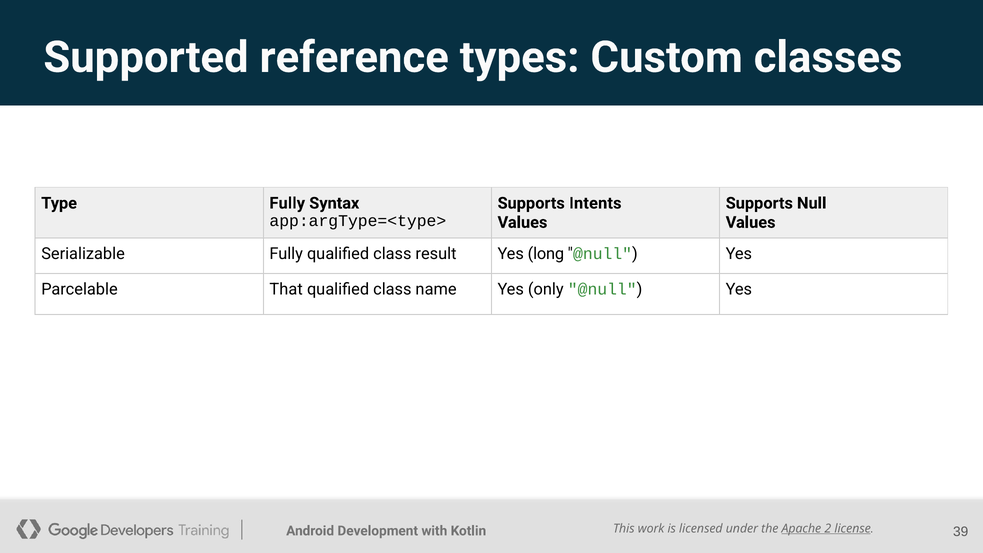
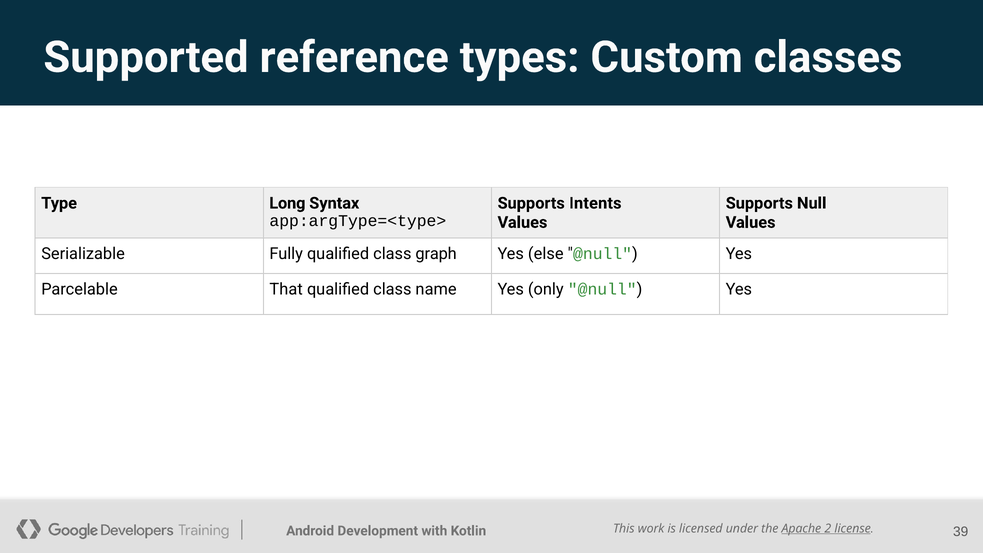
Type Fully: Fully -> Long
result: result -> graph
long: long -> else
